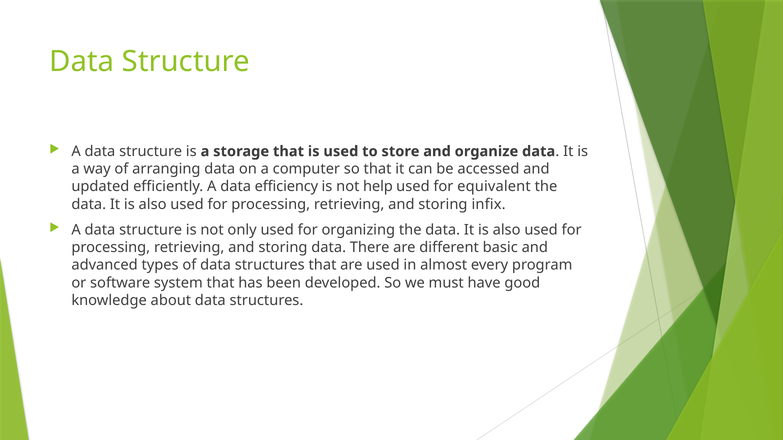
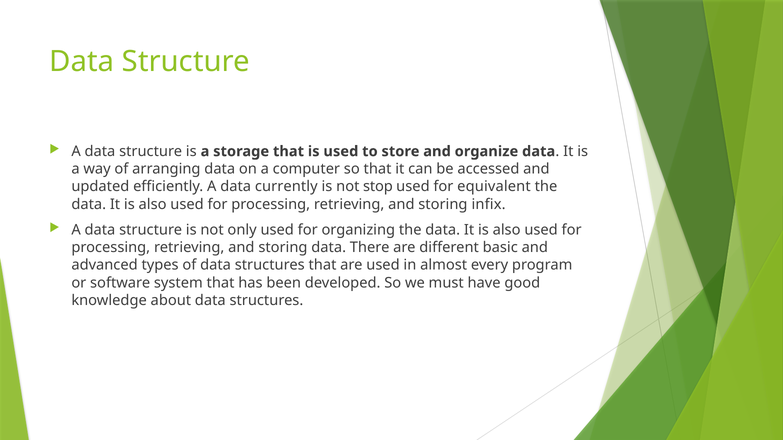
efficiency: efficiency -> currently
help: help -> stop
